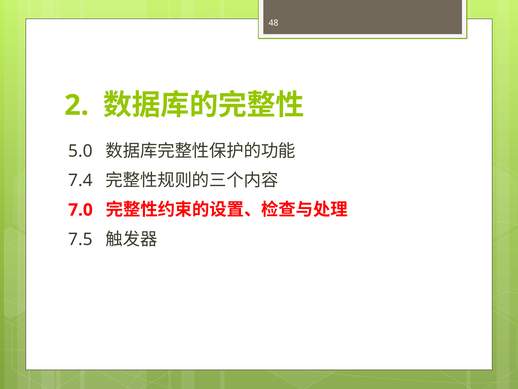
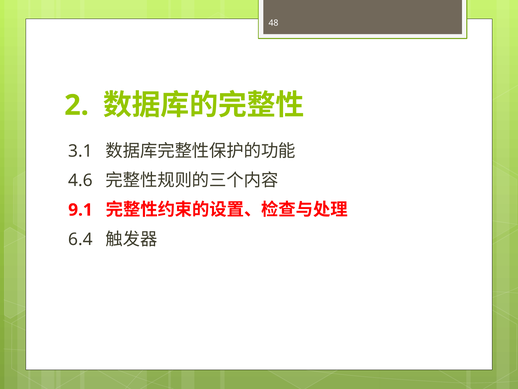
5.0: 5.0 -> 3.1
7.4: 7.4 -> 4.6
7.0: 7.0 -> 9.1
7.5: 7.5 -> 6.4
